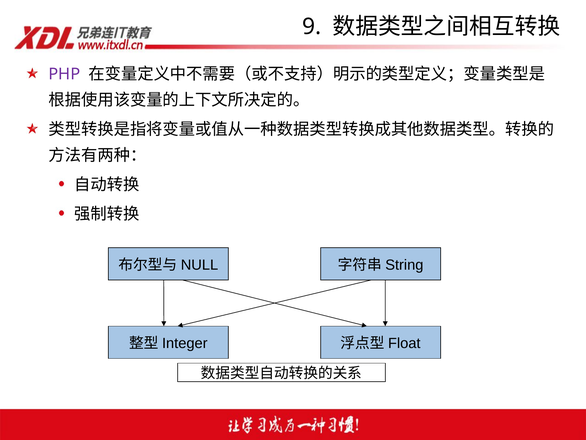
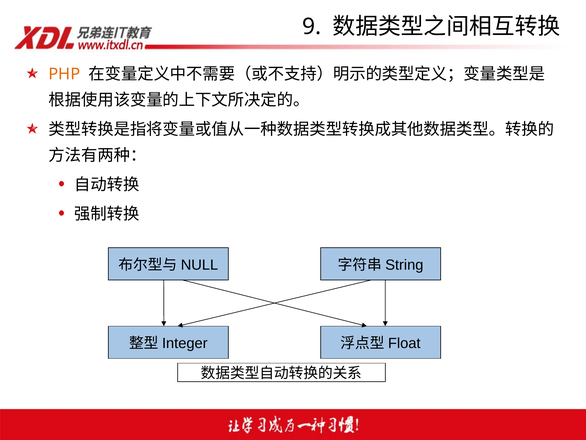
PHP colour: purple -> orange
